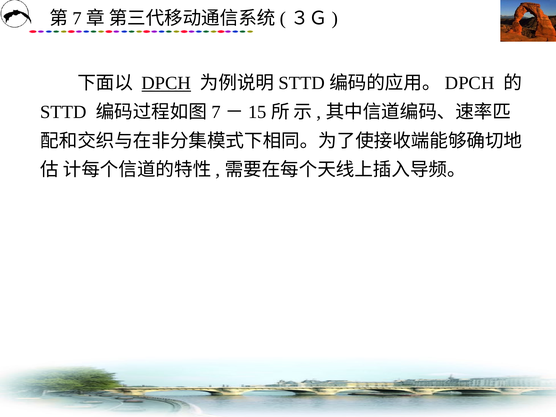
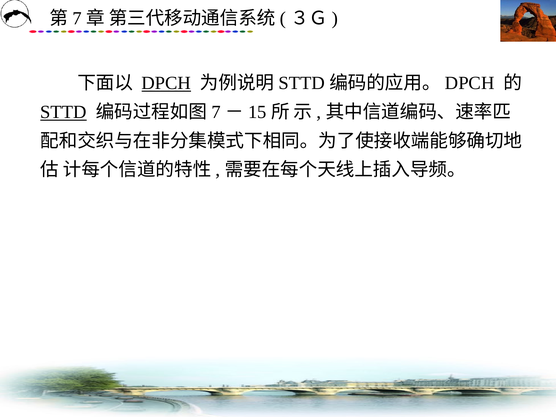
STTD underline: none -> present
